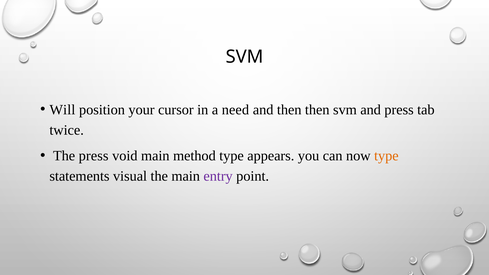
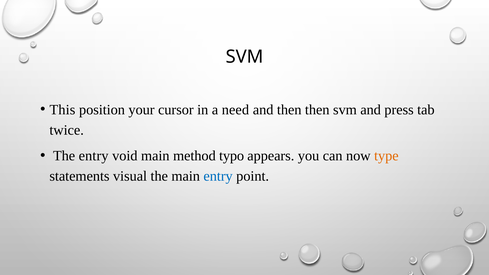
Will: Will -> This
The press: press -> entry
method type: type -> typo
entry at (218, 176) colour: purple -> blue
